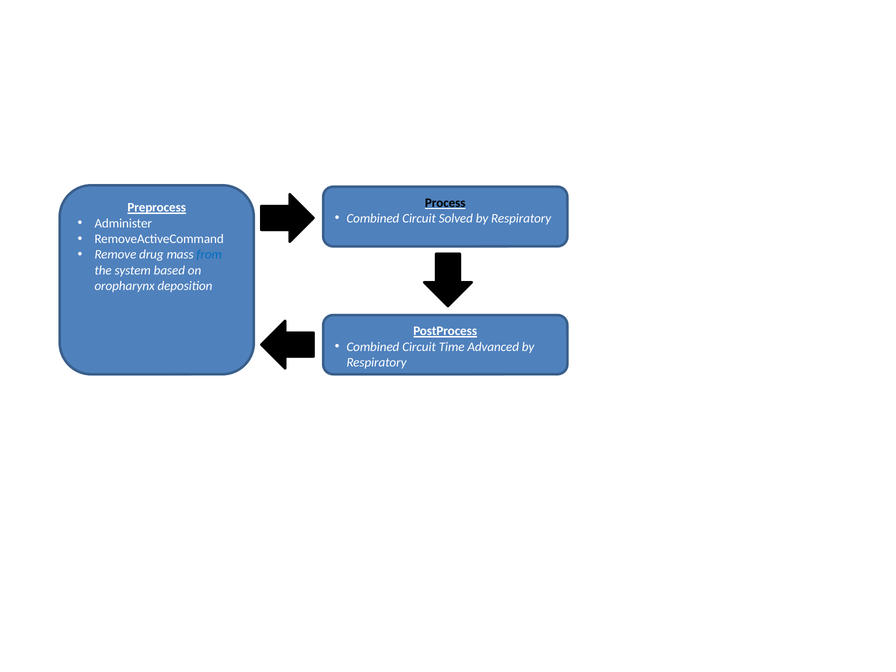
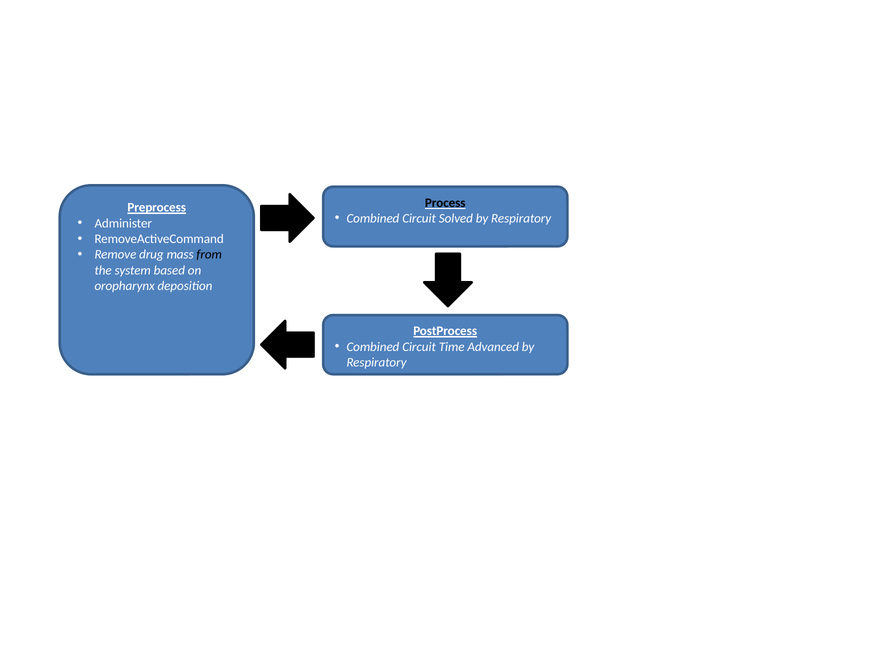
from colour: blue -> black
